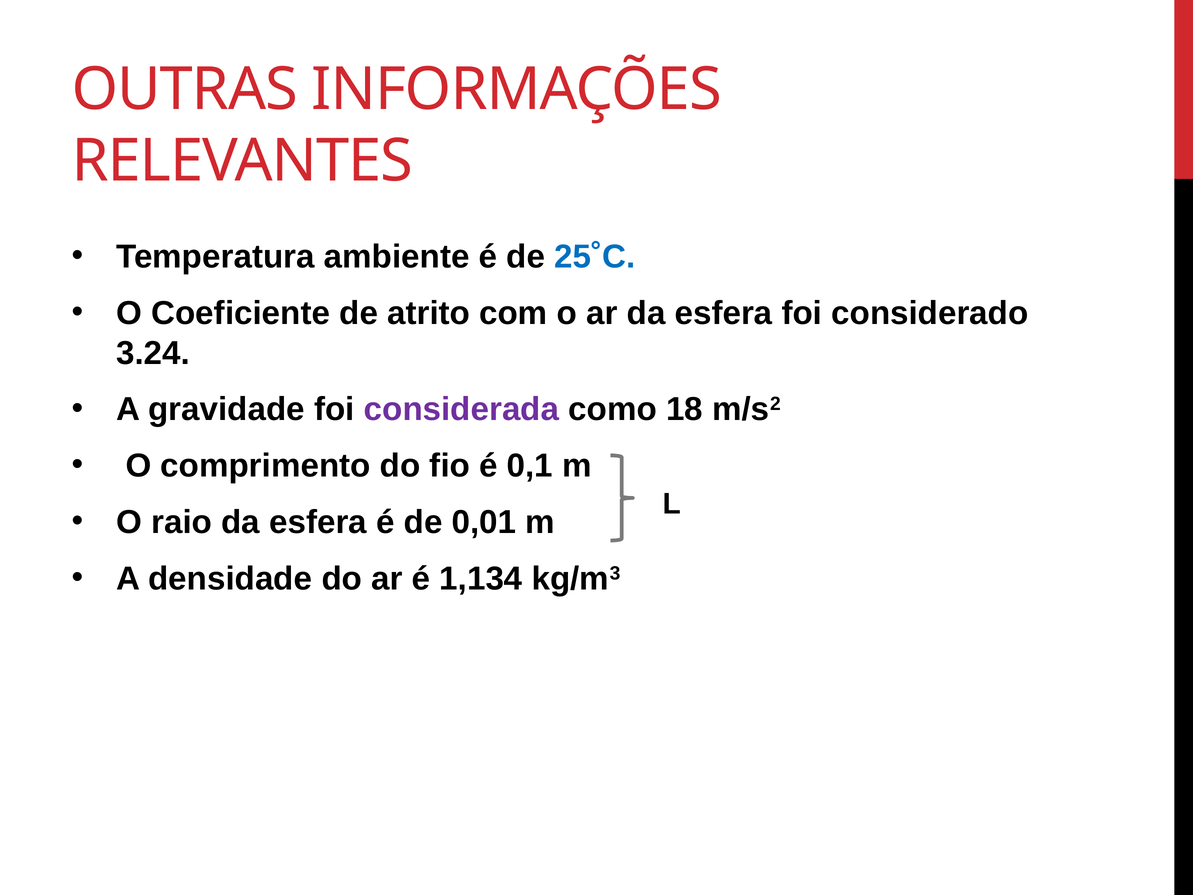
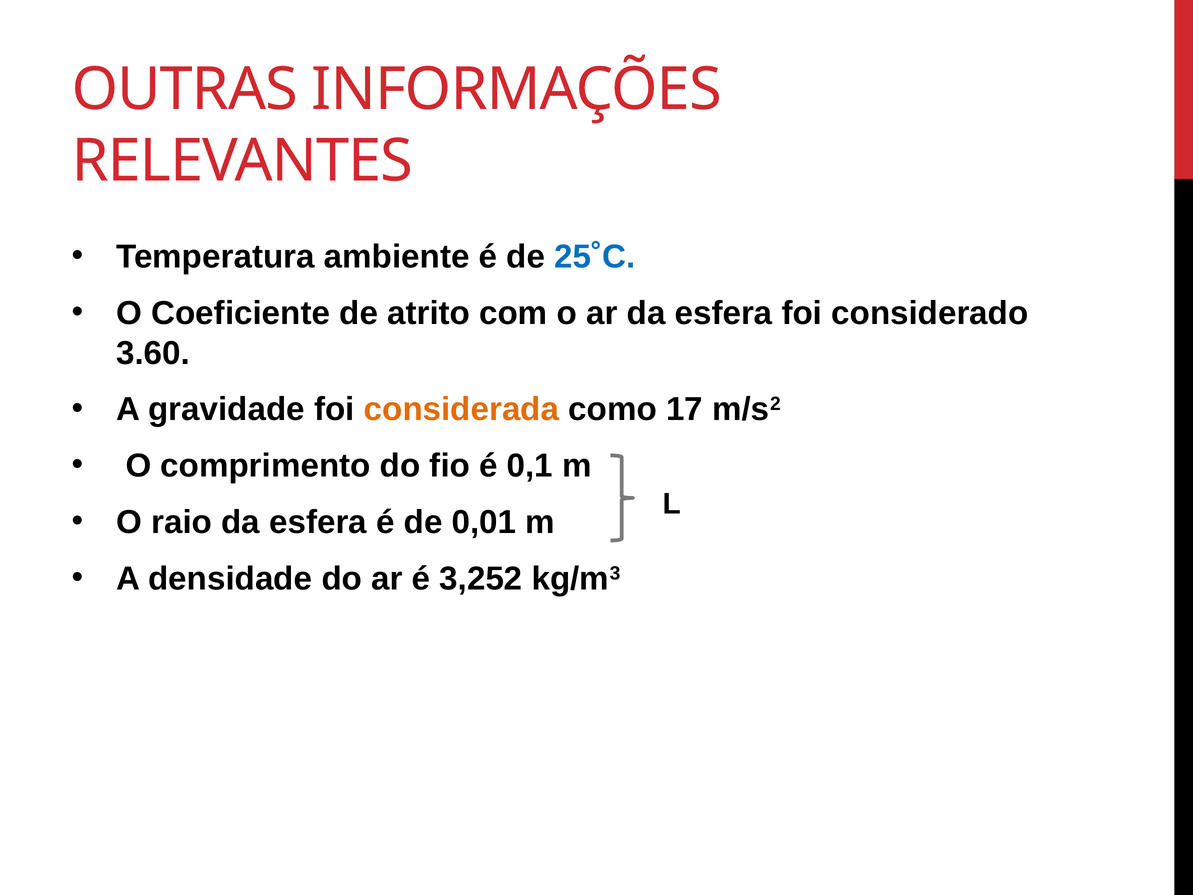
3.24: 3.24 -> 3.60
considerada colour: purple -> orange
18: 18 -> 17
1,134: 1,134 -> 3,252
